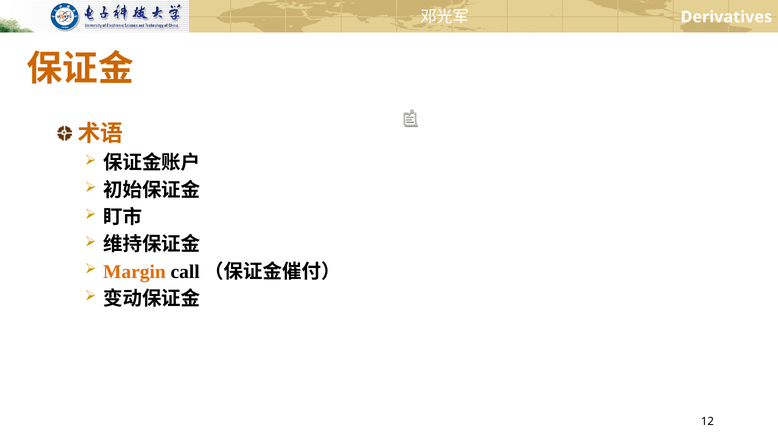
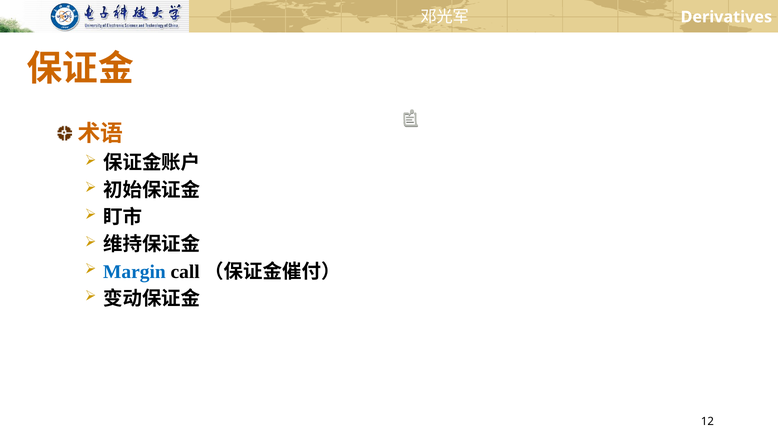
Margin colour: orange -> blue
